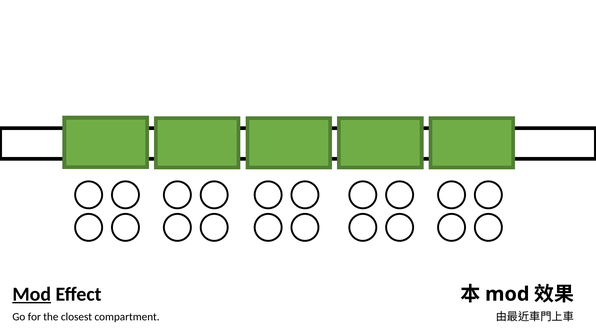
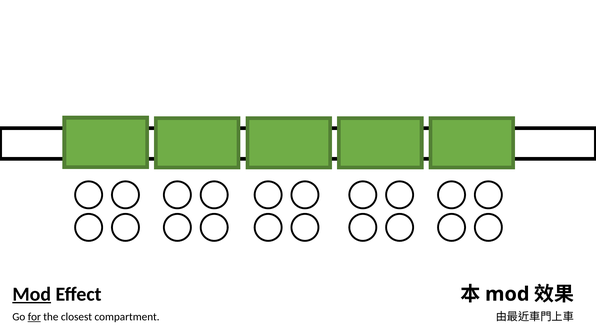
for underline: none -> present
